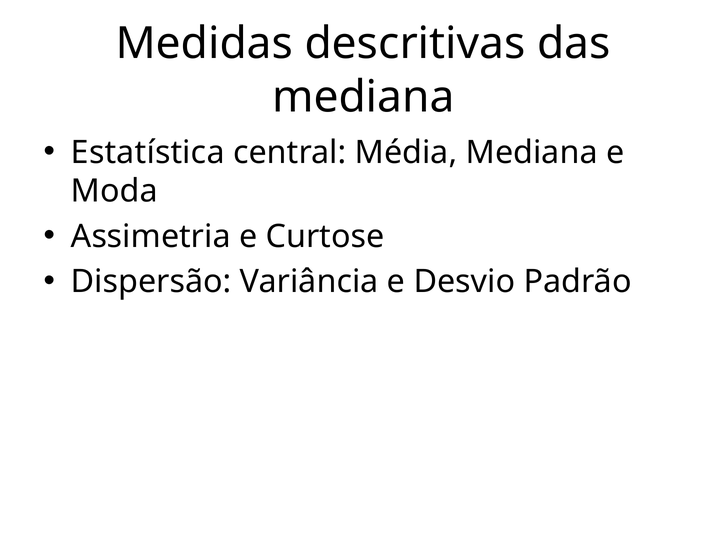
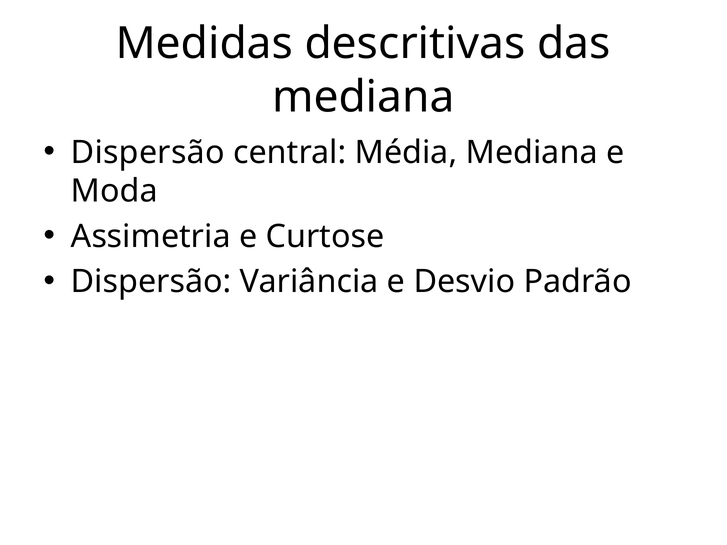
Estatística at (148, 153): Estatística -> Dispersão
